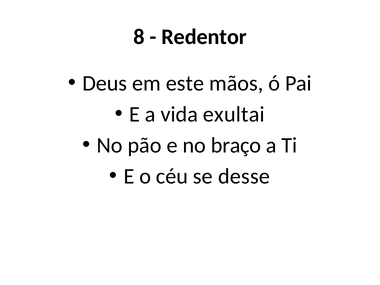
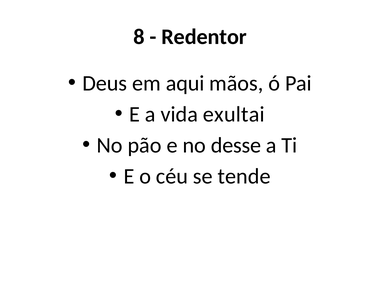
este: este -> aqui
braço: braço -> desse
desse: desse -> tende
